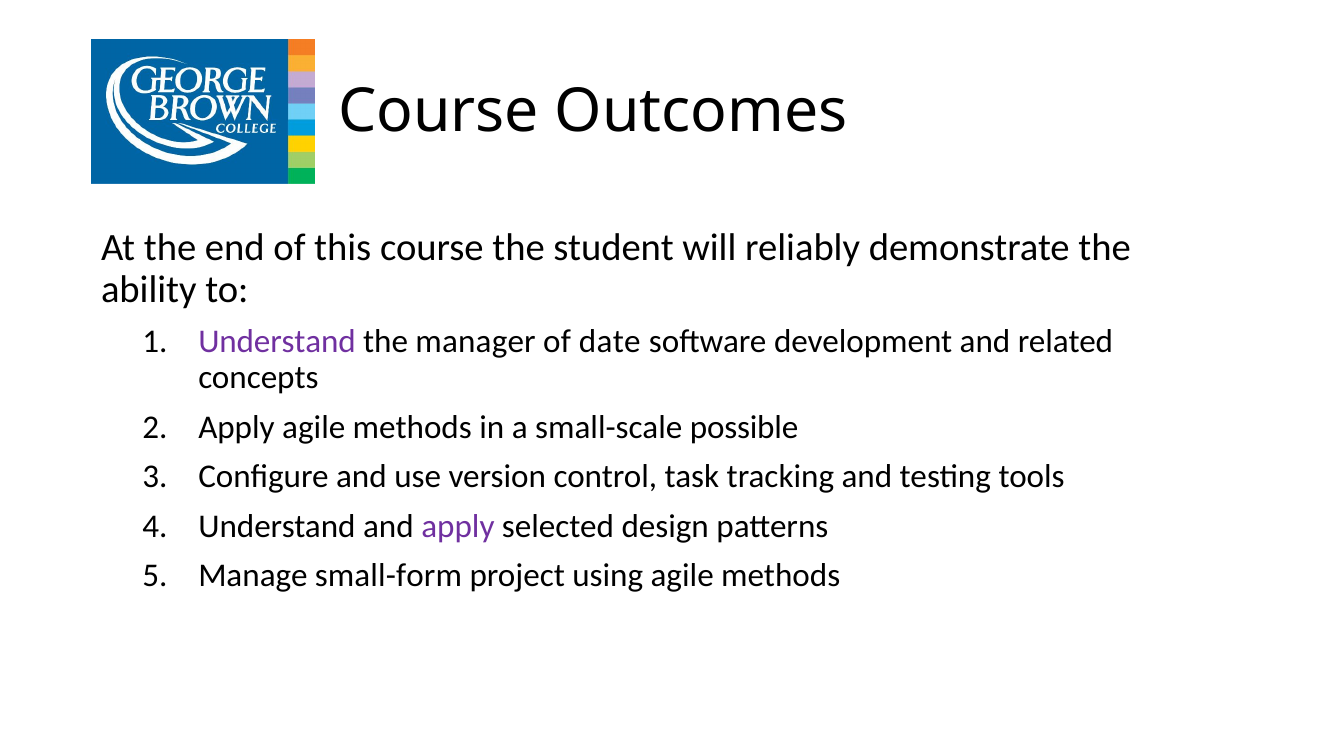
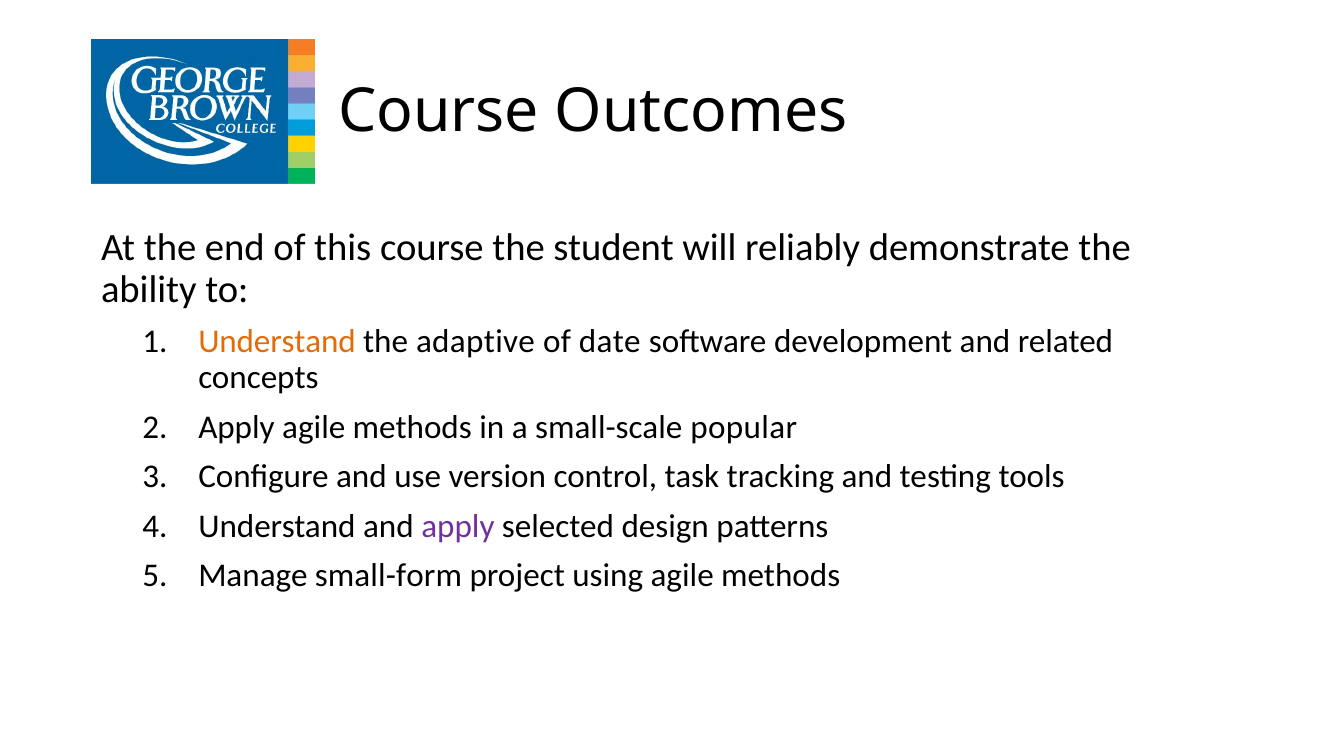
Understand at (277, 342) colour: purple -> orange
manager: manager -> adaptive
possible: possible -> popular
